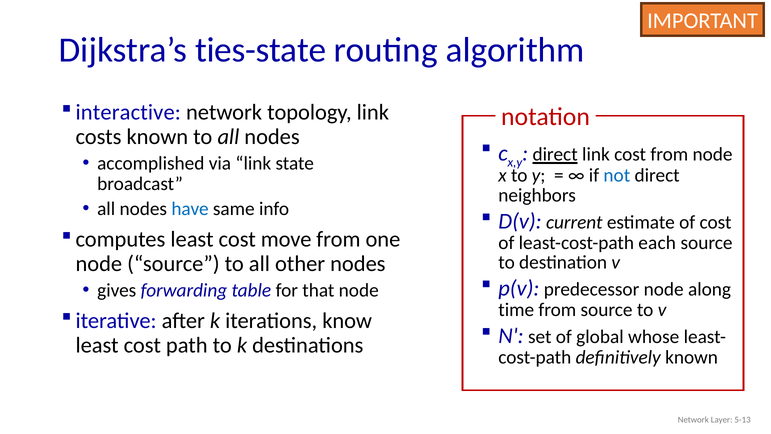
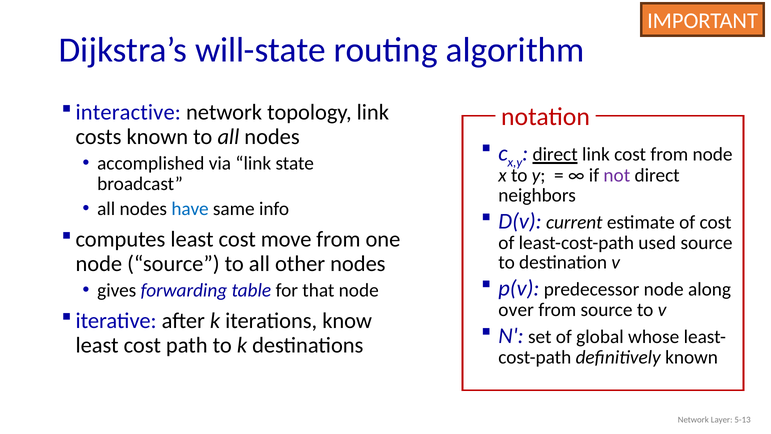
ties-state: ties-state -> will-state
not colour: blue -> purple
each: each -> used
time: time -> over
